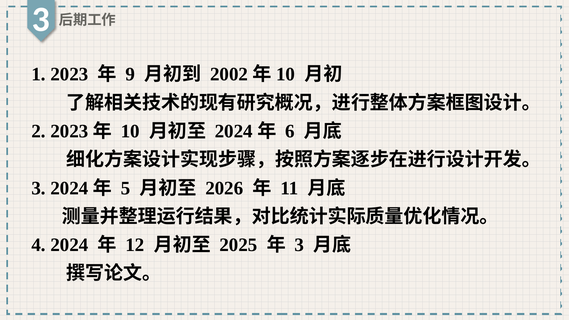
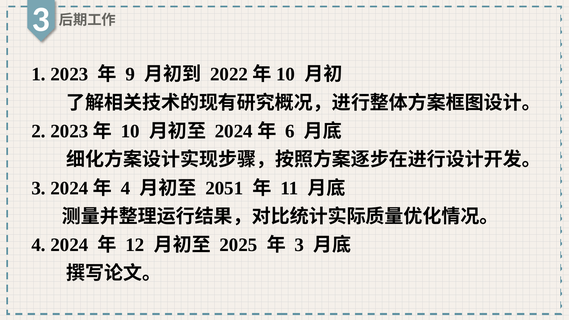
2002: 2002 -> 2022
5 at (126, 188): 5 -> 4
2026: 2026 -> 2051
